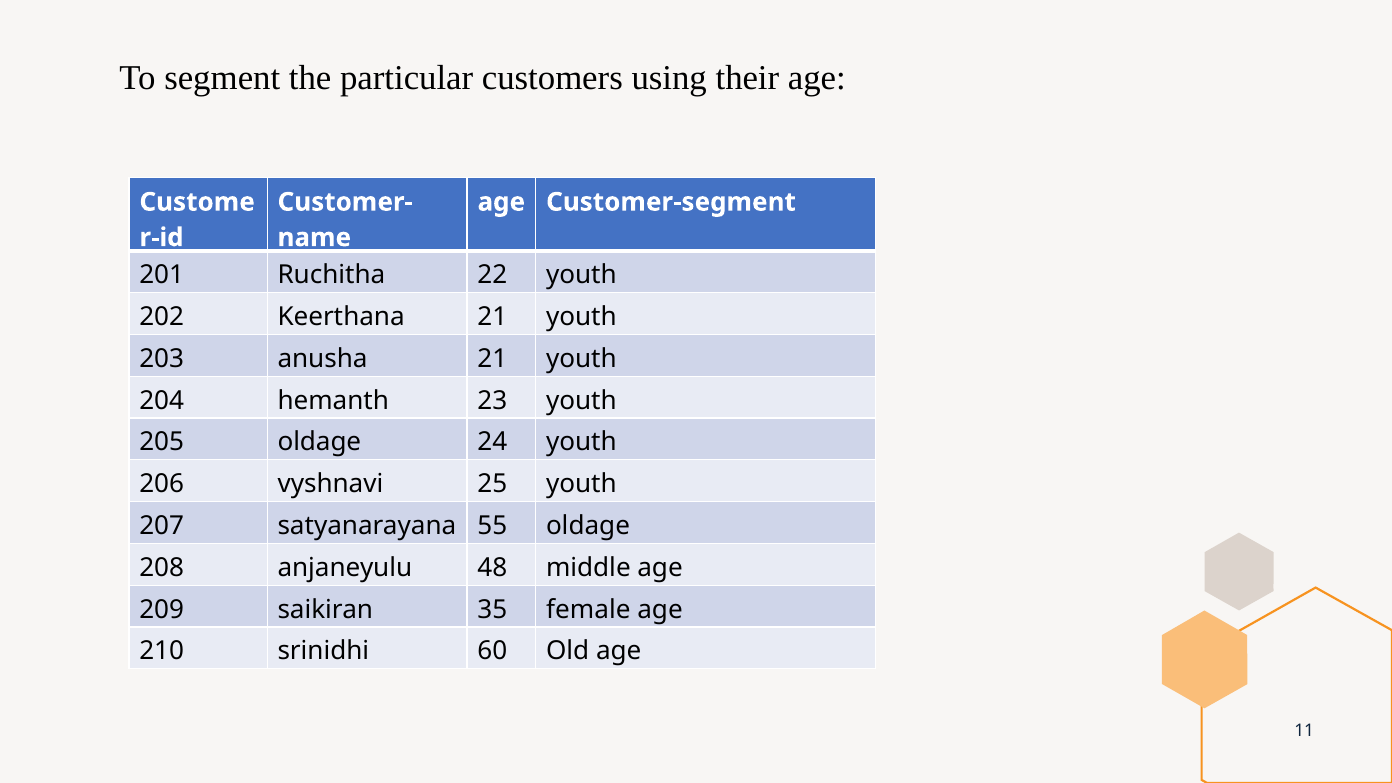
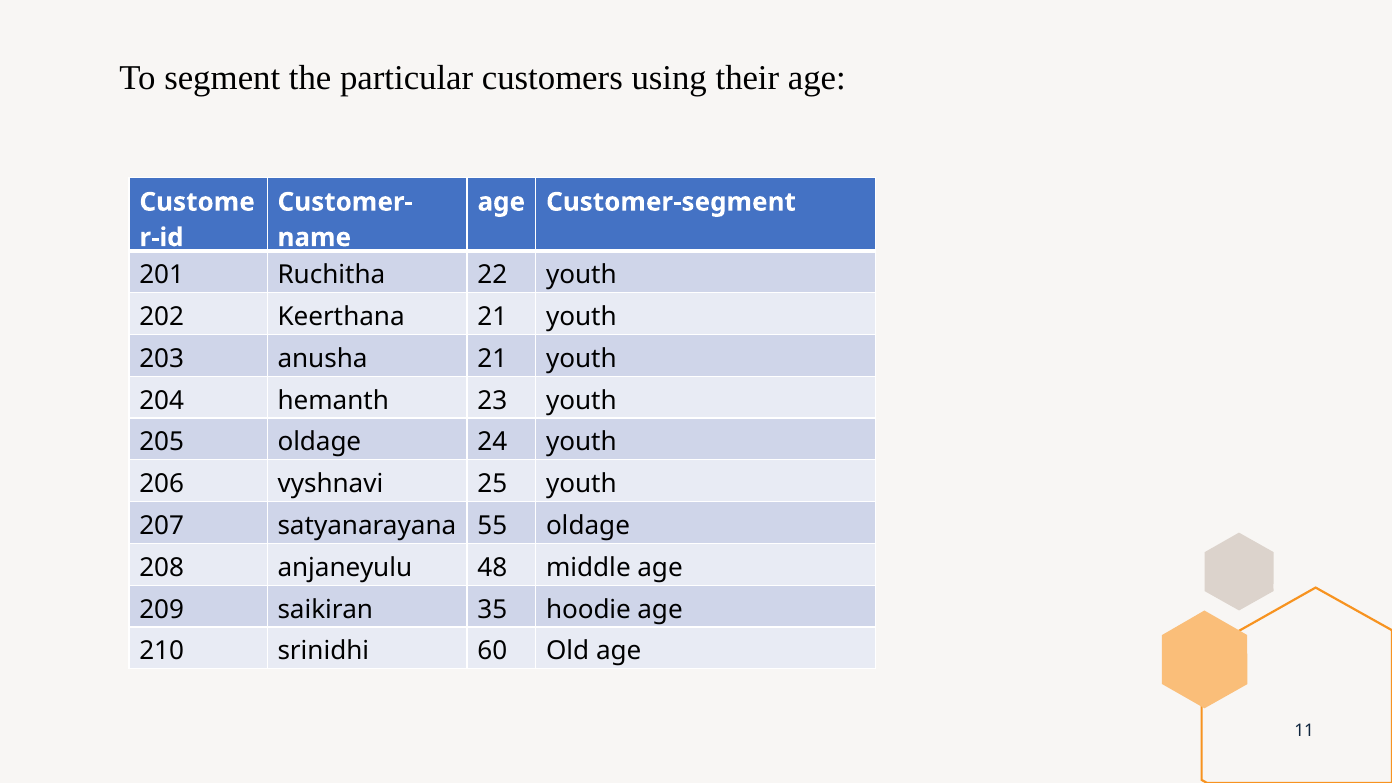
female: female -> hoodie
